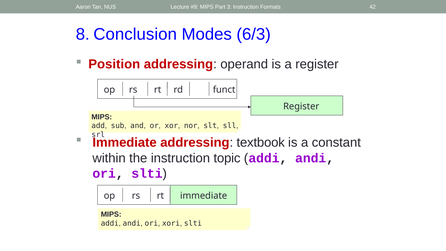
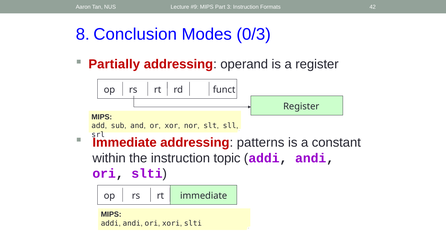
6/3: 6/3 -> 0/3
Position: Position -> Partially
textbook: textbook -> patterns
